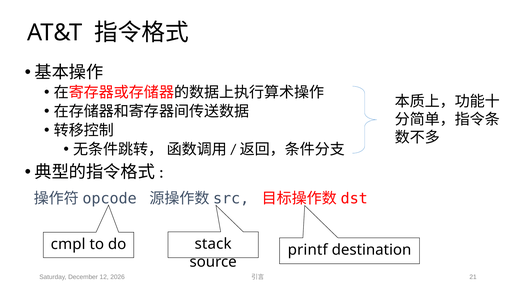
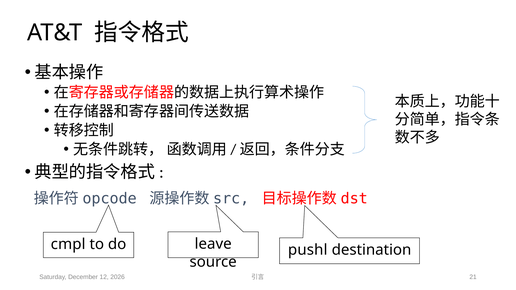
stack: stack -> leave
printf: printf -> pushl
